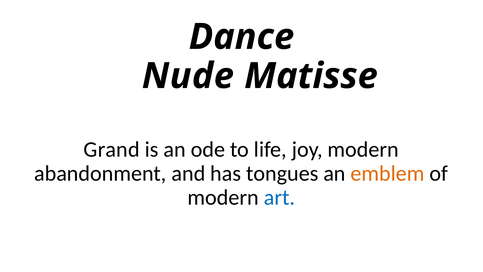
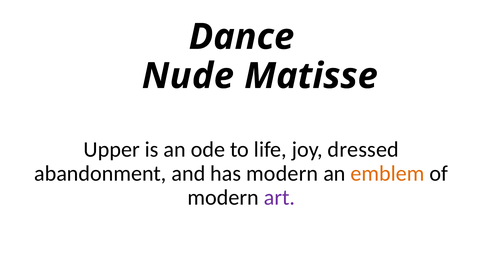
Grand: Grand -> Upper
joy modern: modern -> dressed
has tongues: tongues -> modern
art colour: blue -> purple
